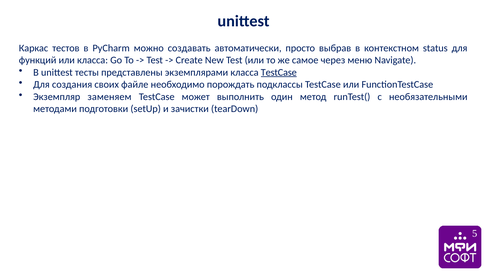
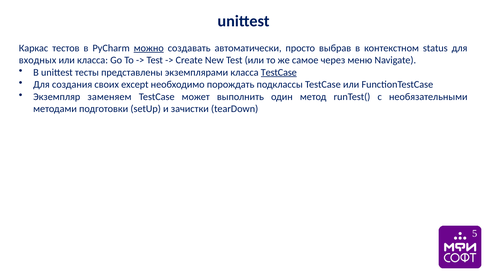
можно underline: none -> present
функций: функций -> входных
файле: файле -> except
